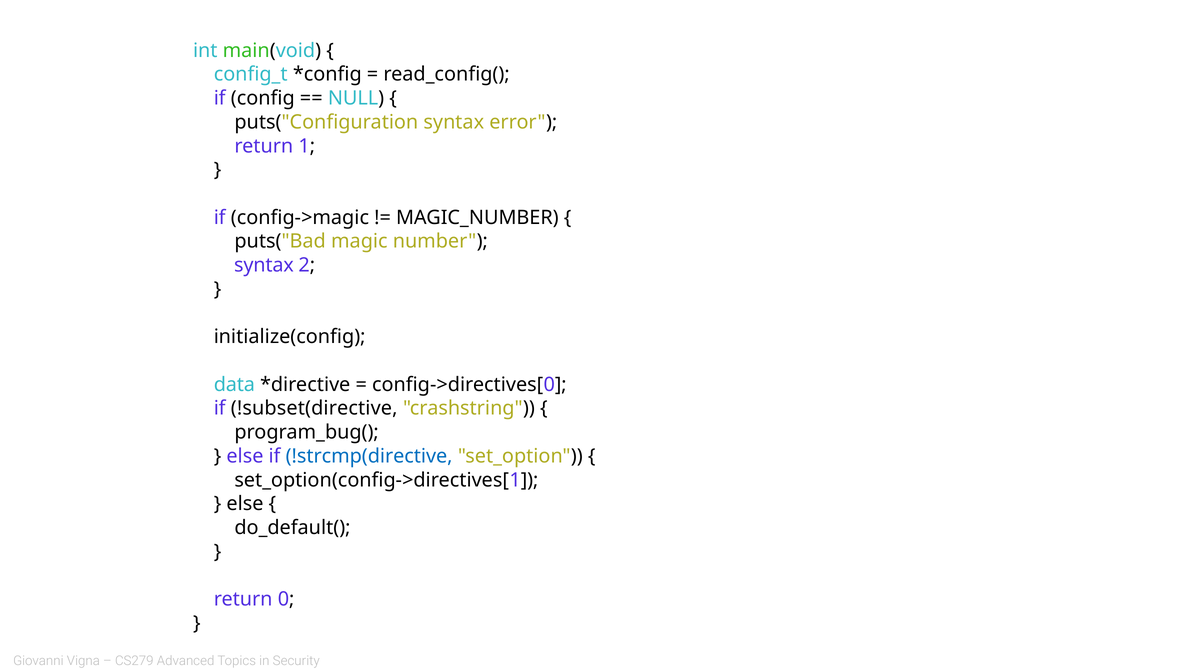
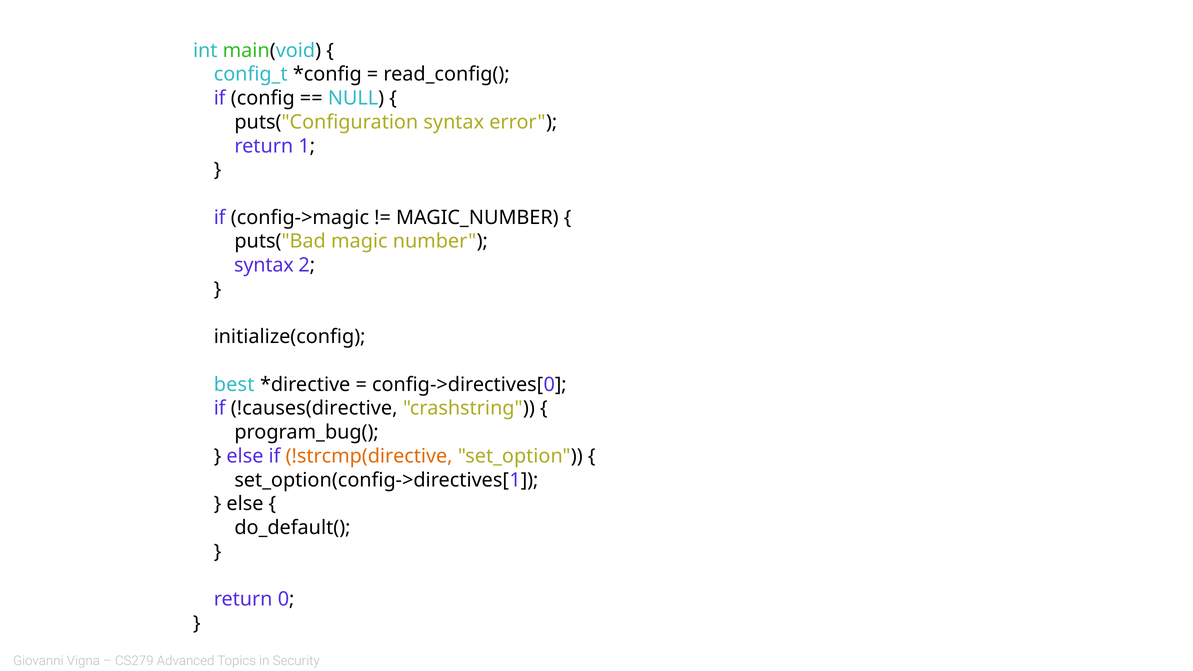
data: data -> best
!subset(directive: !subset(directive -> !causes(directive
!strcmp(directive colour: blue -> orange
